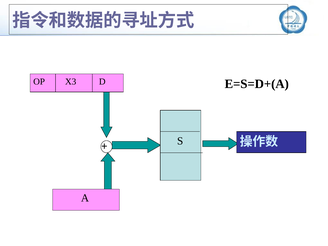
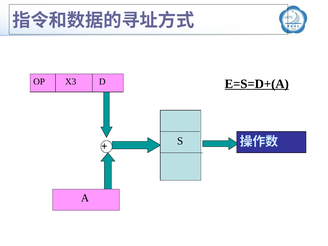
E=S=D+(A underline: none -> present
